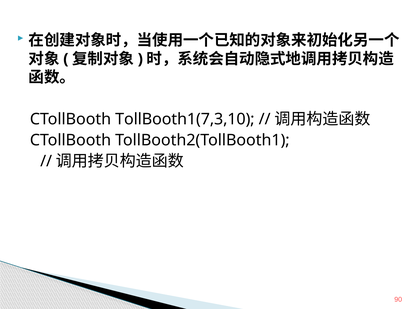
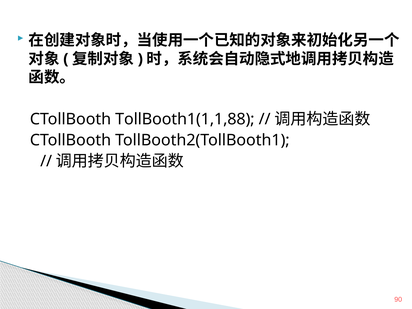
TollBooth1(7,3,10: TollBooth1(7,3,10 -> TollBooth1(1,1,88
